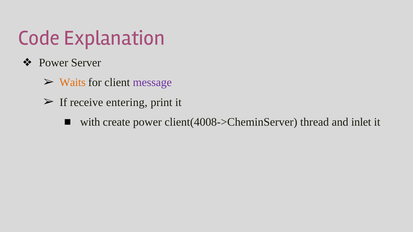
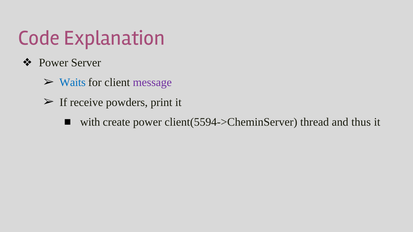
Waits colour: orange -> blue
entering: entering -> powders
client(4008->CheminServer: client(4008->CheminServer -> client(5594->CheminServer
inlet: inlet -> thus
